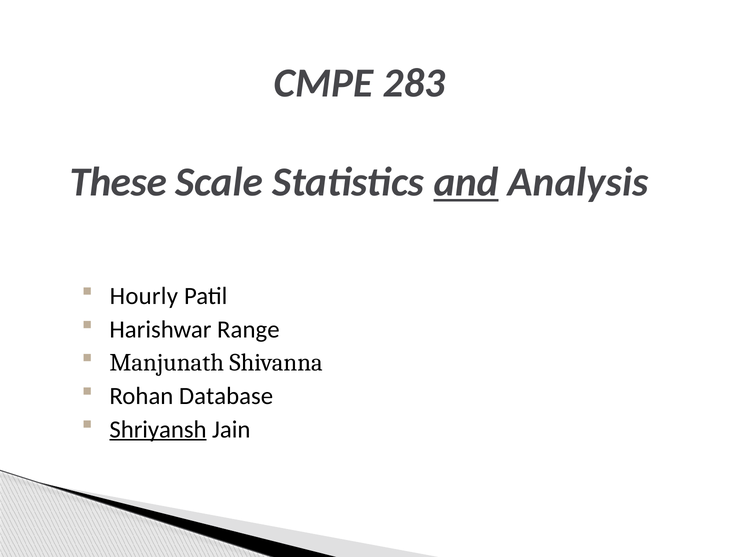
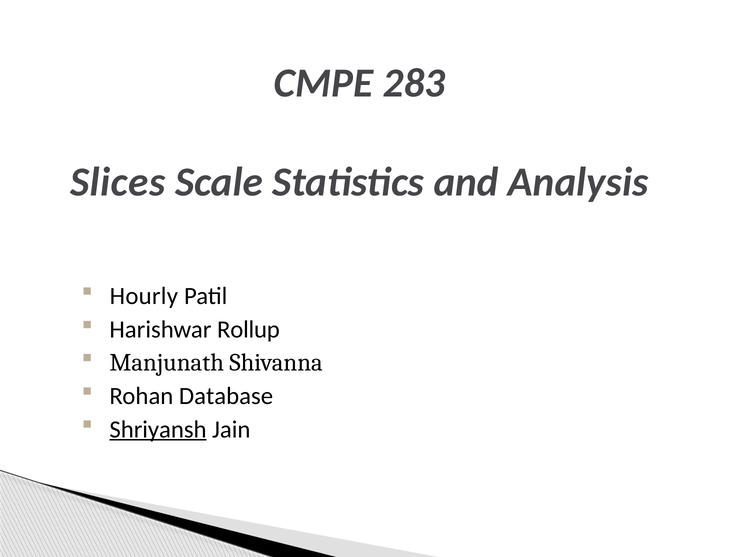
These: These -> Slices
and underline: present -> none
Range: Range -> Rollup
